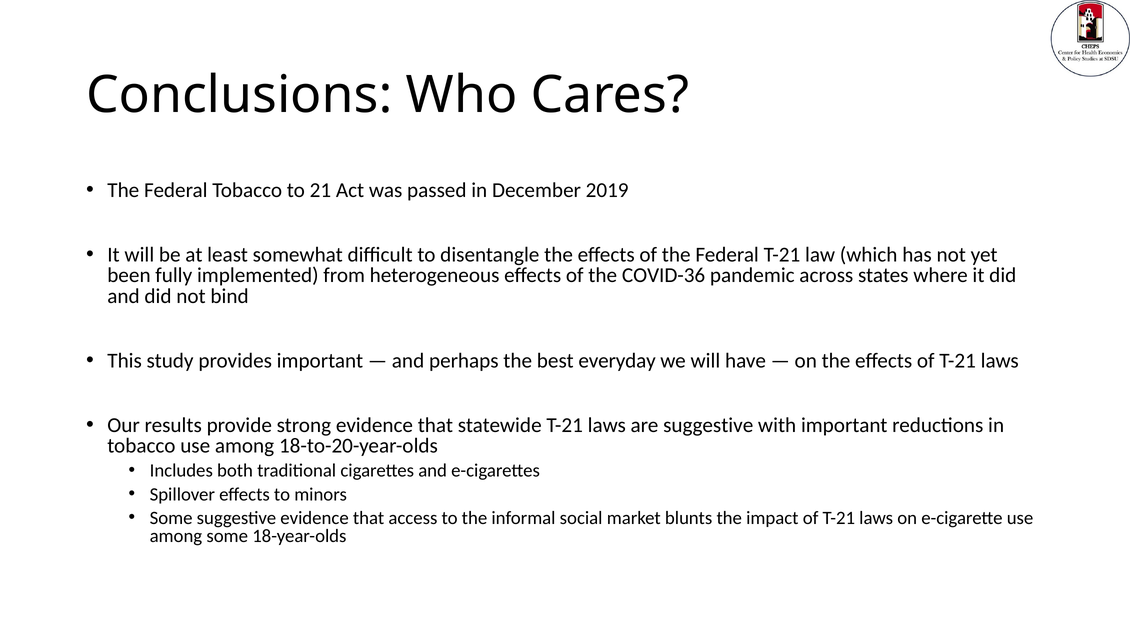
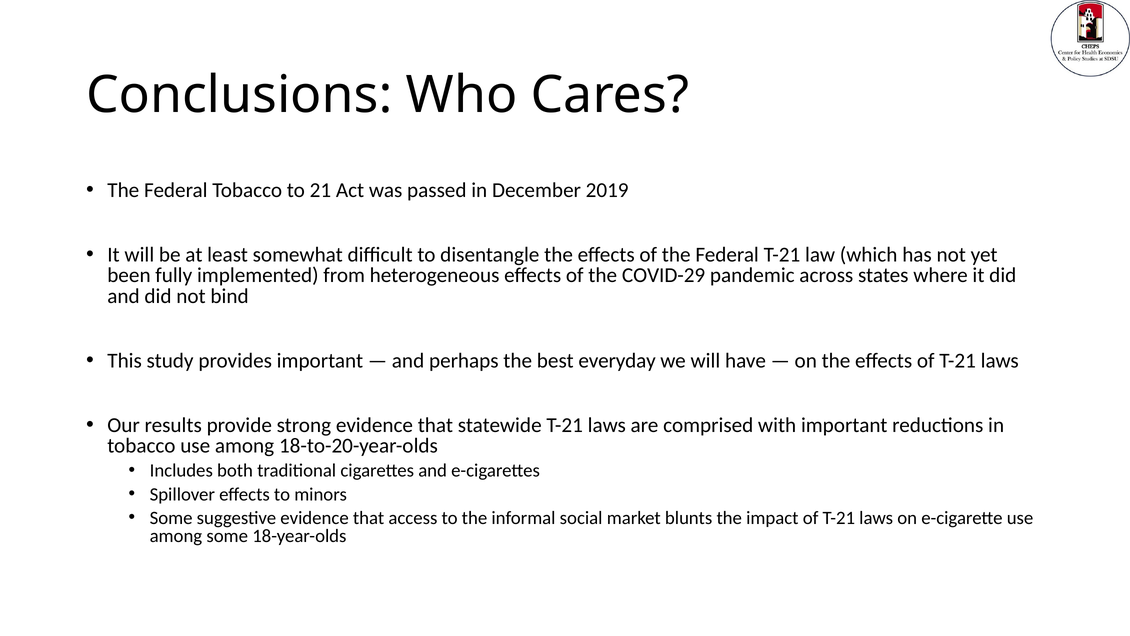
COVID-36: COVID-36 -> COVID-29
are suggestive: suggestive -> comprised
